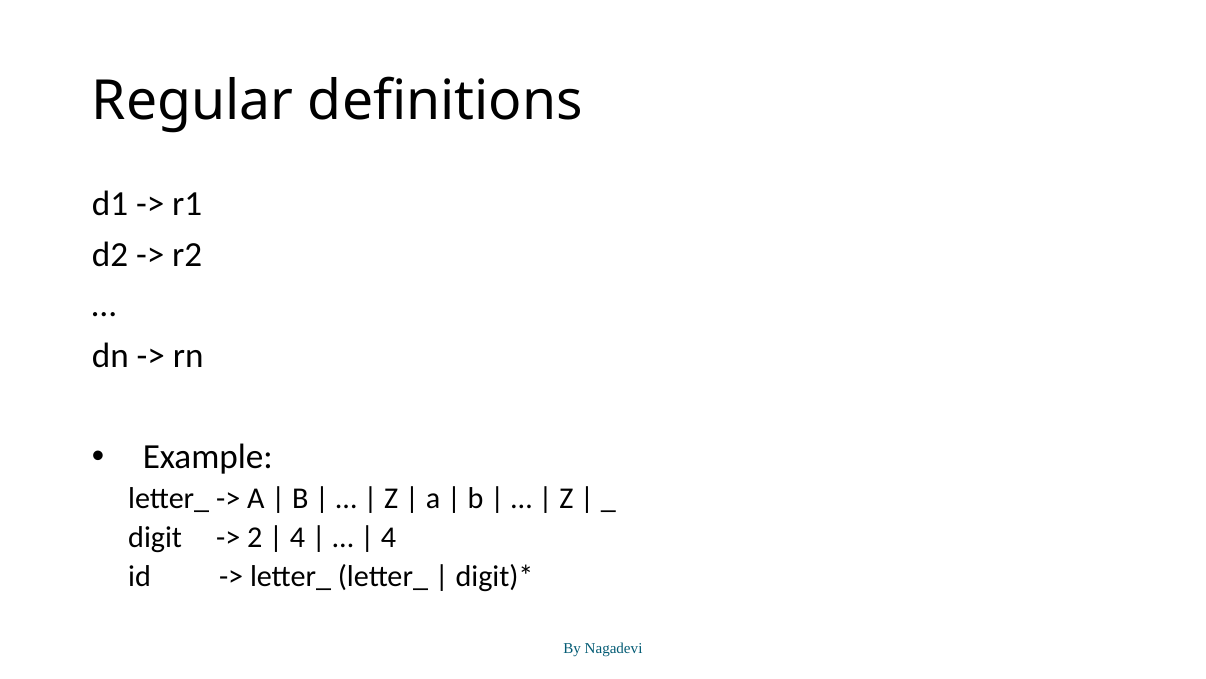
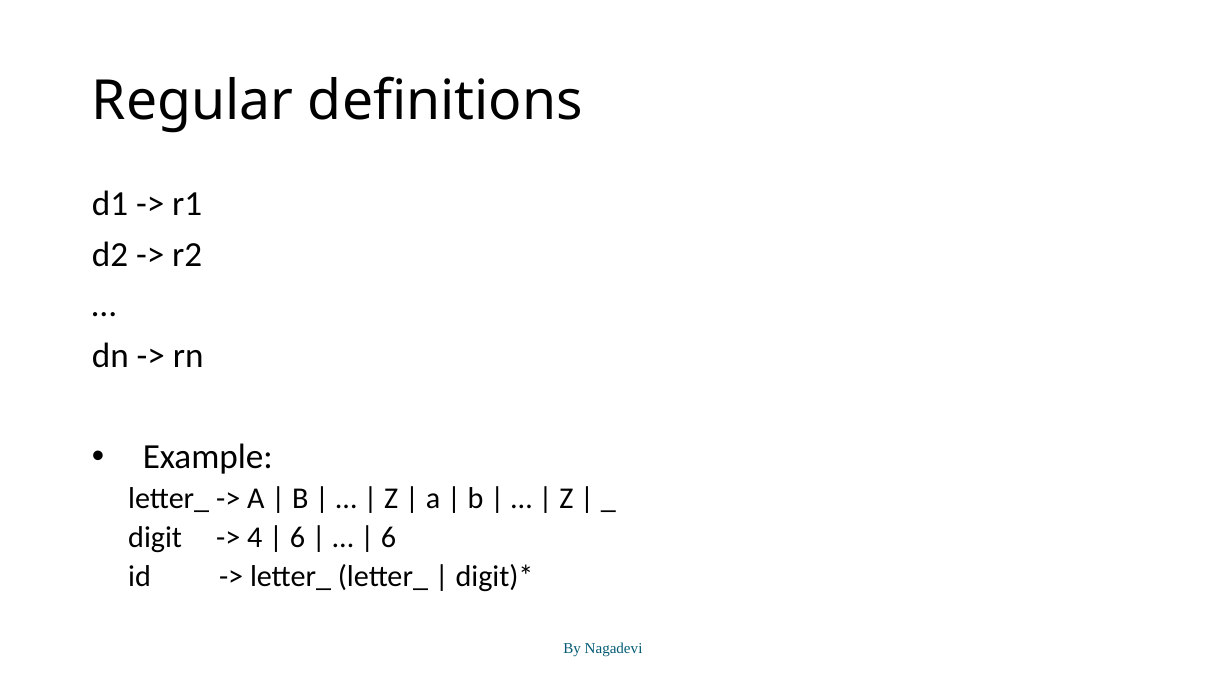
2: 2 -> 4
4 at (298, 537): 4 -> 6
4 at (389, 537): 4 -> 6
